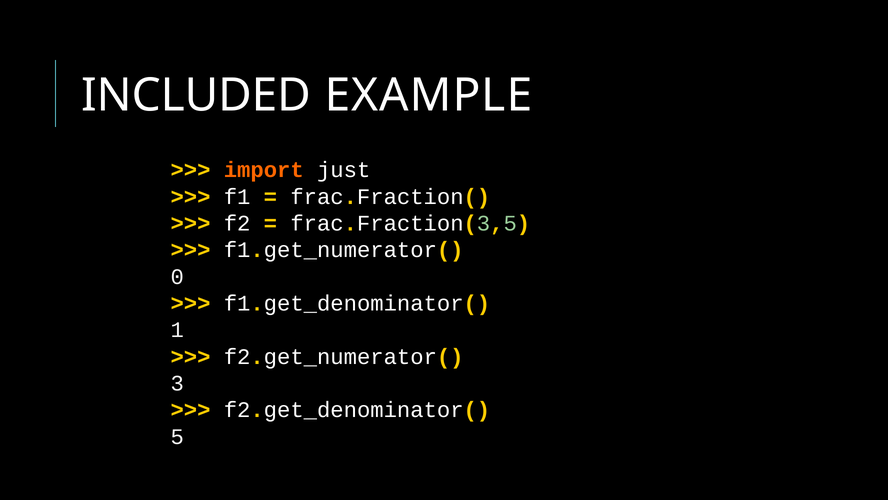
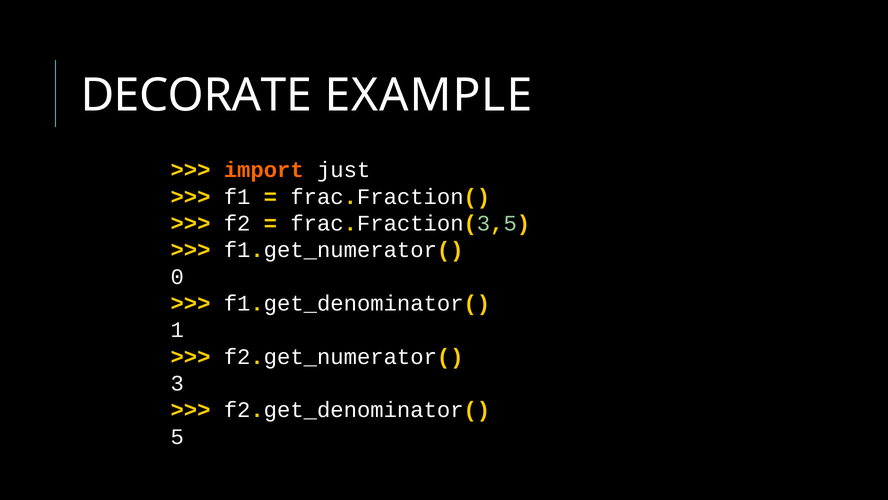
INCLUDED: INCLUDED -> DECORATE
